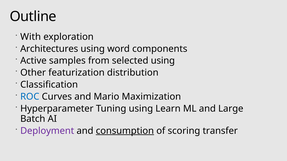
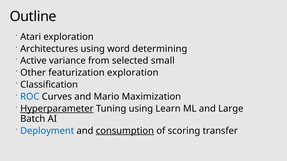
With: With -> Atari
components: components -> determining
samples: samples -> variance
selected using: using -> small
featurization distribution: distribution -> exploration
Hyperparameter underline: none -> present
Deployment colour: purple -> blue
